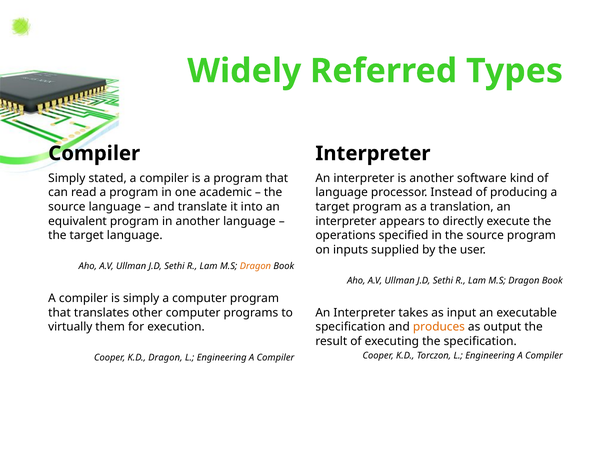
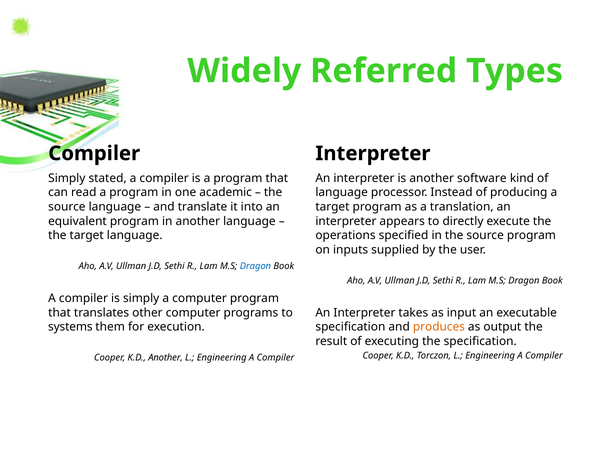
Dragon at (255, 267) colour: orange -> blue
virtually: virtually -> systems
K.D Dragon: Dragon -> Another
